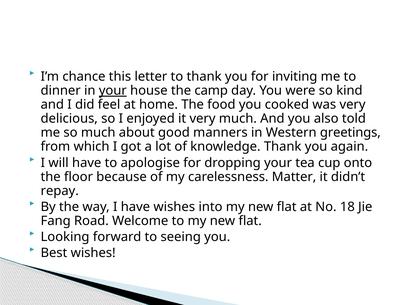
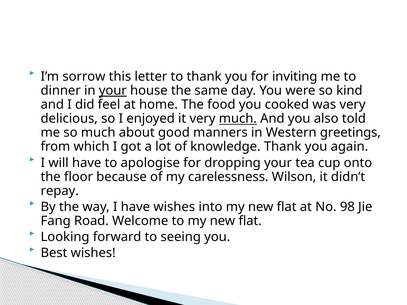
chance: chance -> sorrow
camp: camp -> same
much at (238, 119) underline: none -> present
Matter: Matter -> Wilson
18: 18 -> 98
